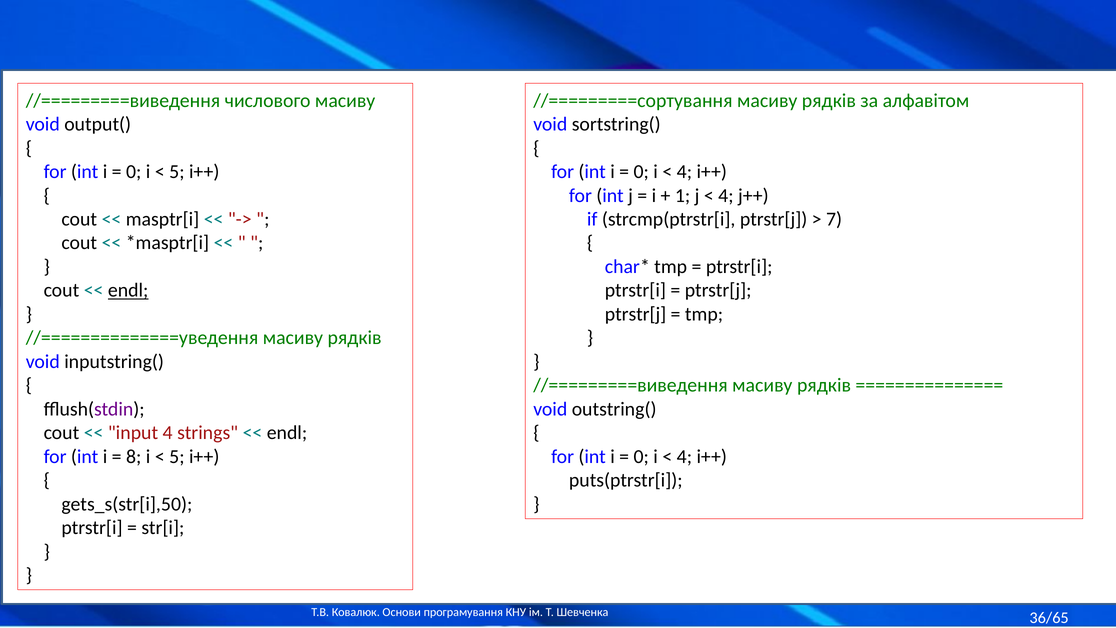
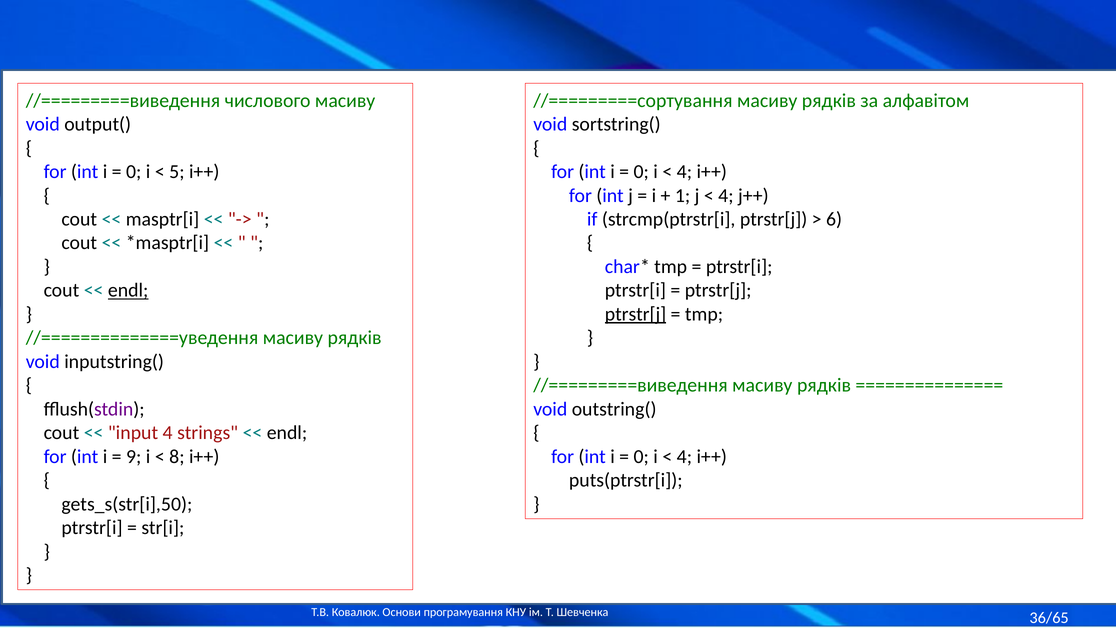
7: 7 -> 6
ptrstr[j at (636, 314) underline: none -> present
8: 8 -> 9
5 at (177, 456): 5 -> 8
